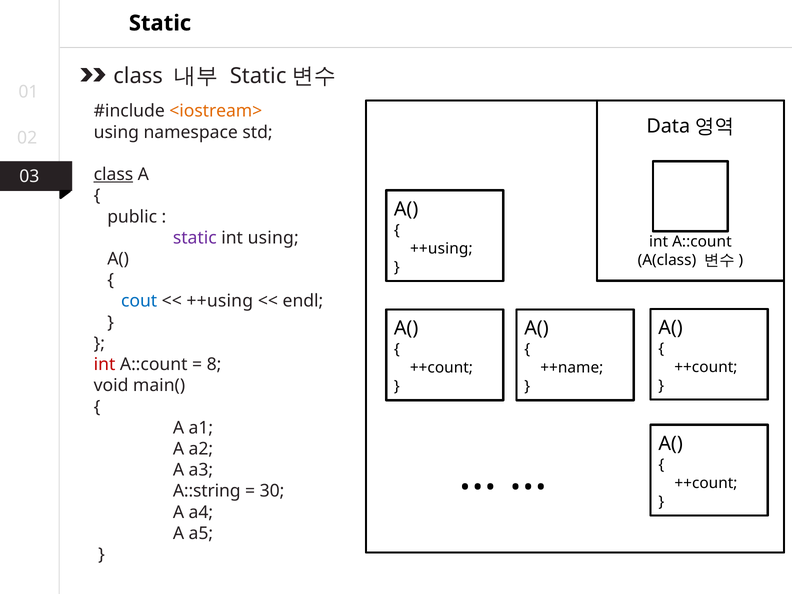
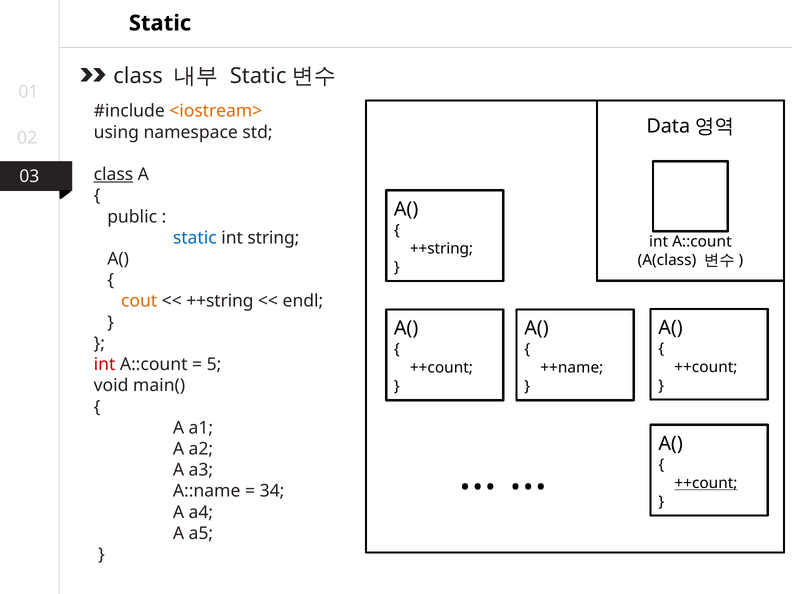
static at (195, 238) colour: purple -> blue
int using: using -> string
++using at (441, 248): ++using -> ++string
cout colour: blue -> orange
++using at (220, 301): ++using -> ++string
8: 8 -> 5
++count at (706, 483) underline: none -> present
A::string: A::string -> A::name
30: 30 -> 34
